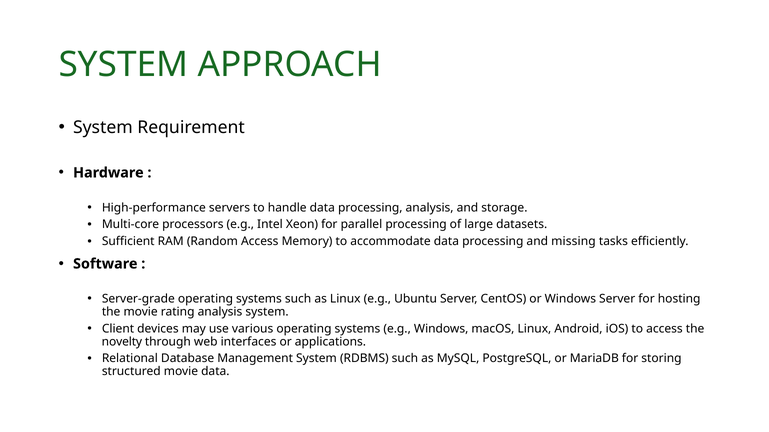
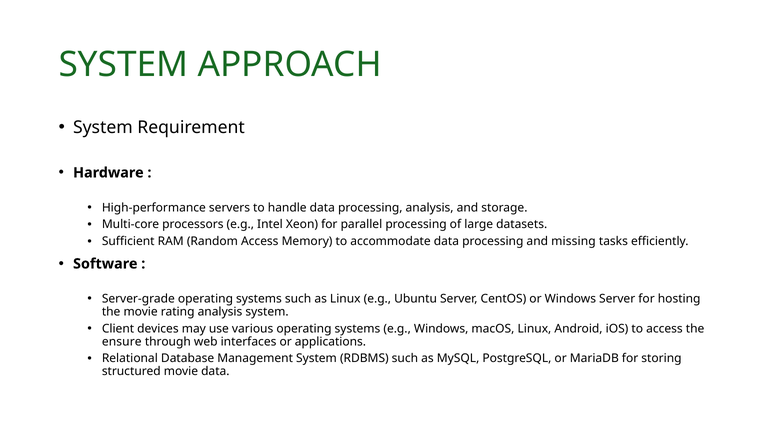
novelty: novelty -> ensure
